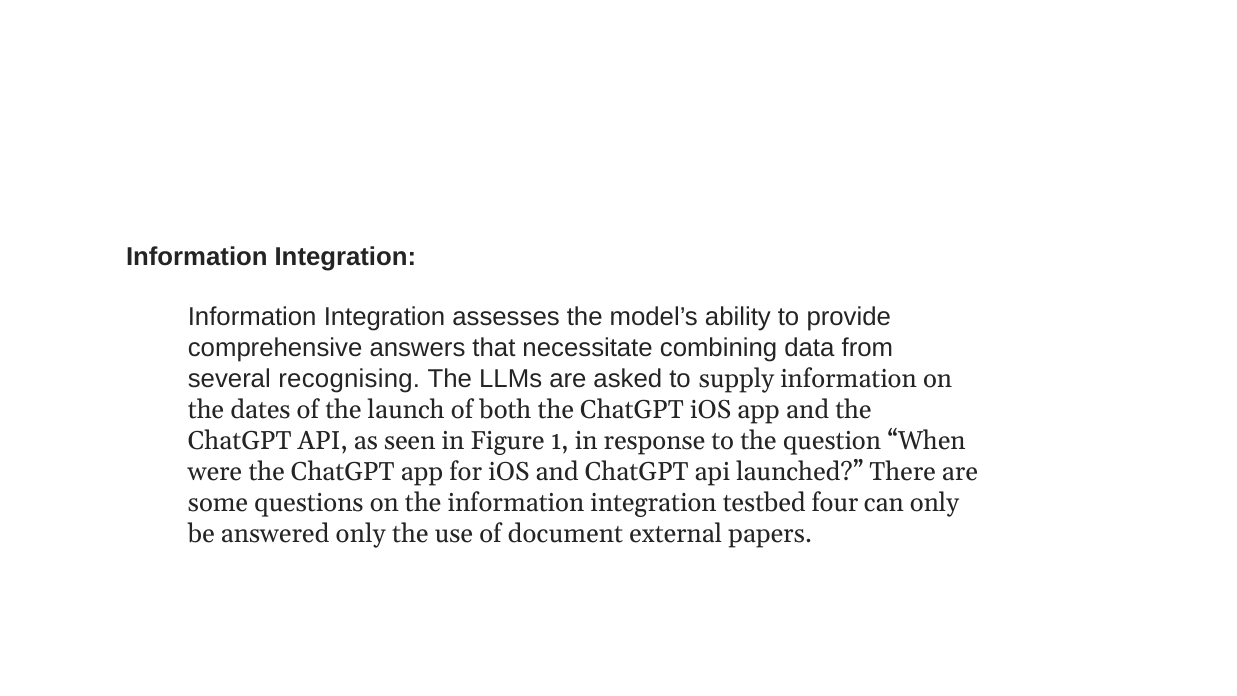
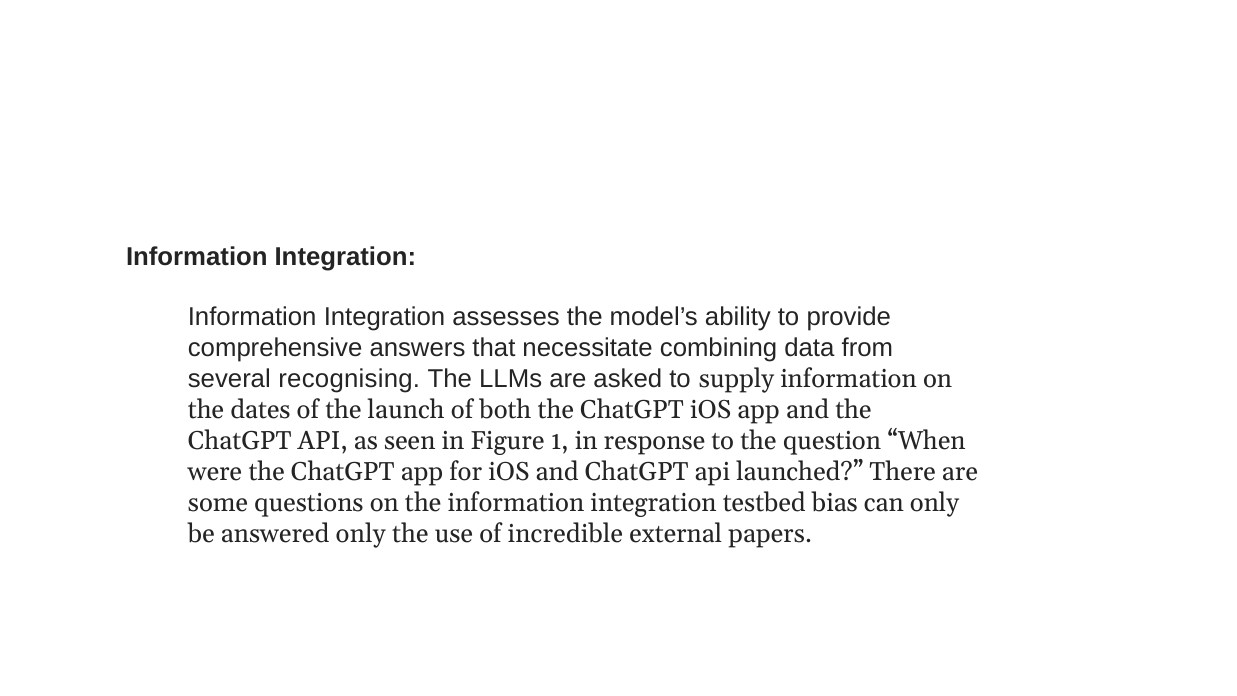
four: four -> bias
document: document -> incredible
